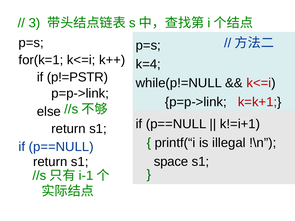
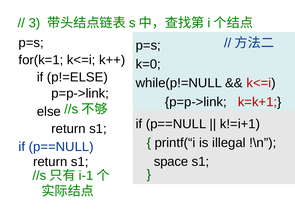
k=4: k=4 -> k=0
p!=PSTR: p!=PSTR -> p!=ELSE
